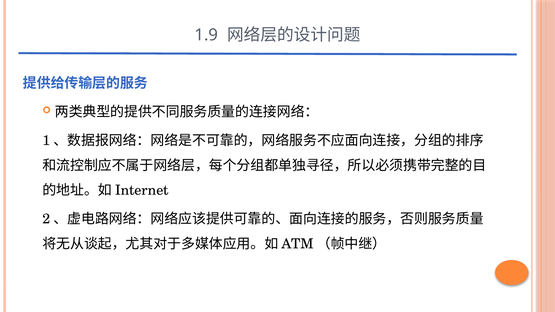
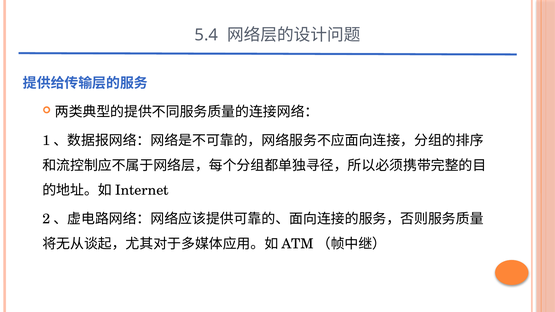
1.9: 1.9 -> 5.4
